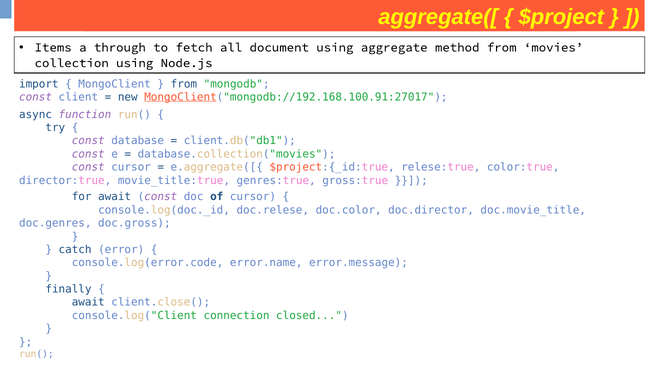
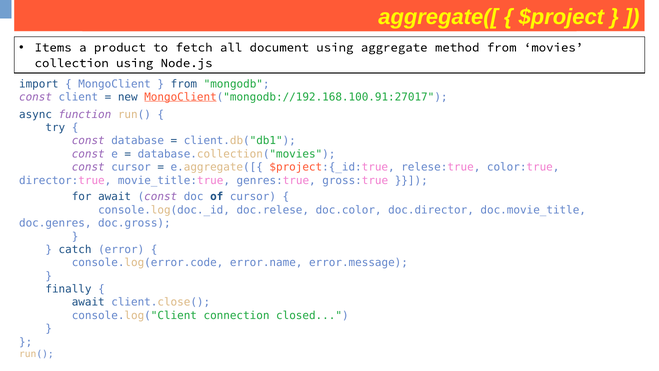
through: through -> product
